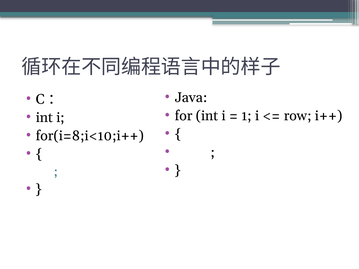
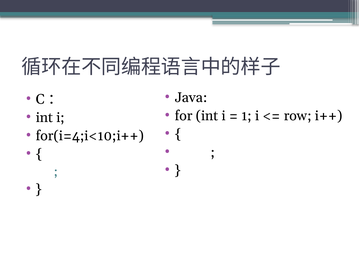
for(i=8;i<10;i++: for(i=8;i<10;i++ -> for(i=4;i<10;i++
